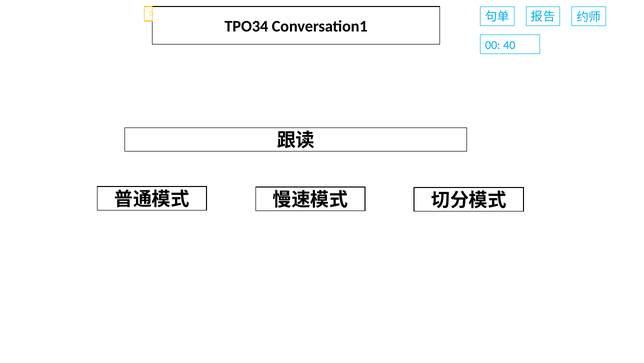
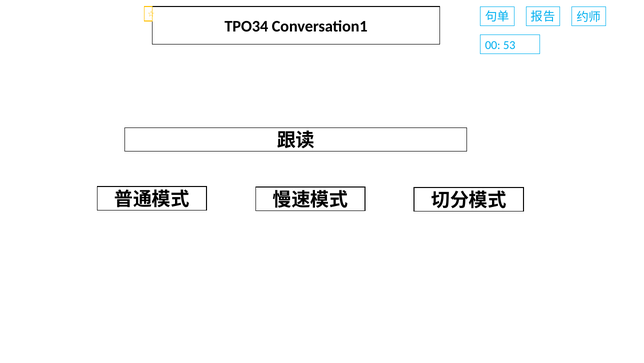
40: 40 -> 53
